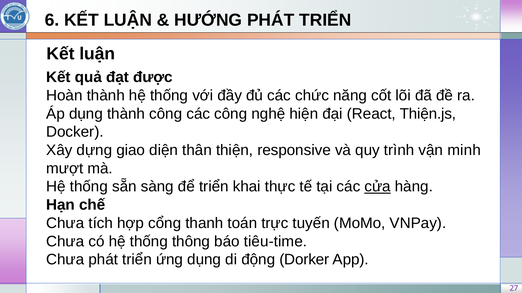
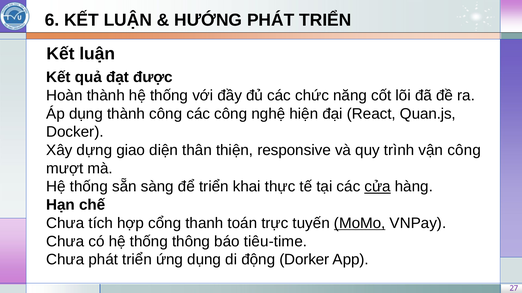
Thiện.js: Thiện.js -> Quan.js
vận minh: minh -> công
MoMo underline: none -> present
